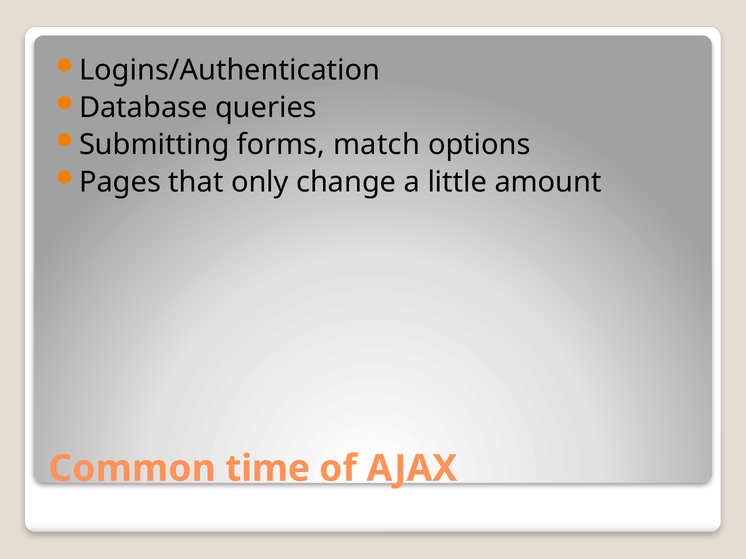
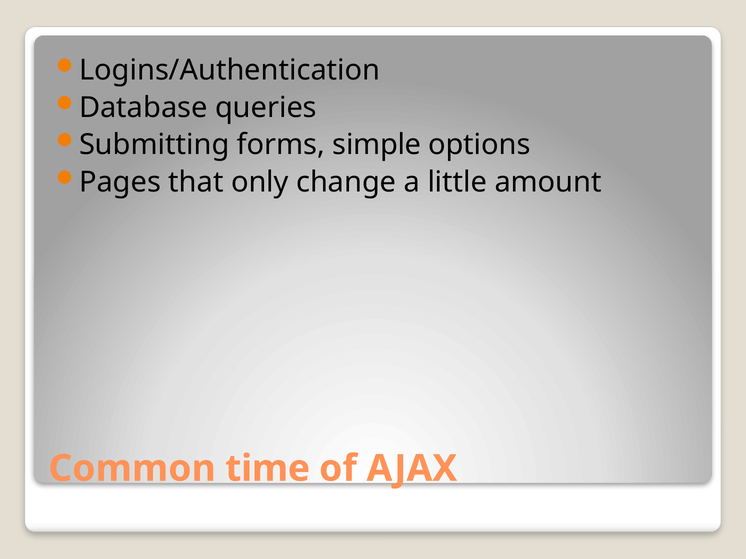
match: match -> simple
